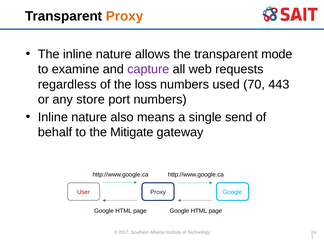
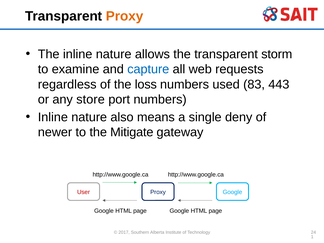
mode: mode -> storm
capture colour: purple -> blue
70: 70 -> 83
send: send -> deny
behalf: behalf -> newer
